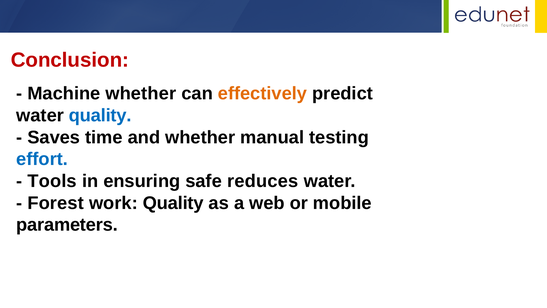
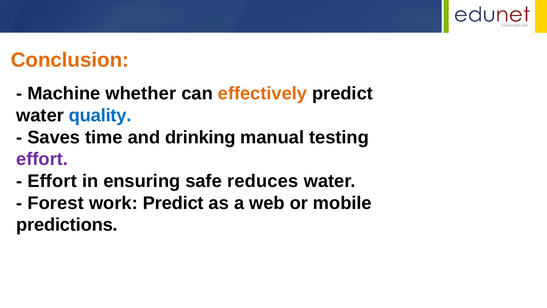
Conclusion colour: red -> orange
and whether: whether -> drinking
effort at (42, 159) colour: blue -> purple
Tools at (52, 181): Tools -> Effort
work Quality: Quality -> Predict
parameters: parameters -> predictions
